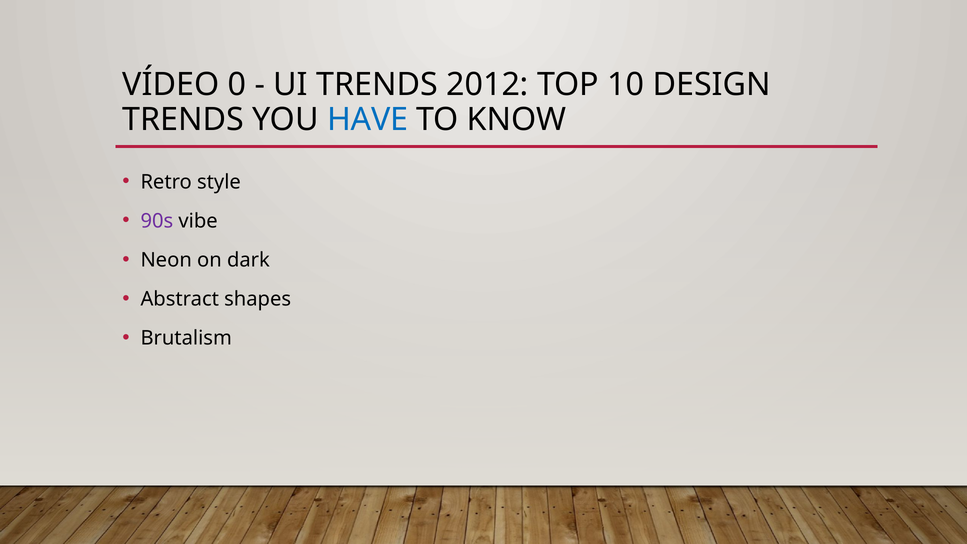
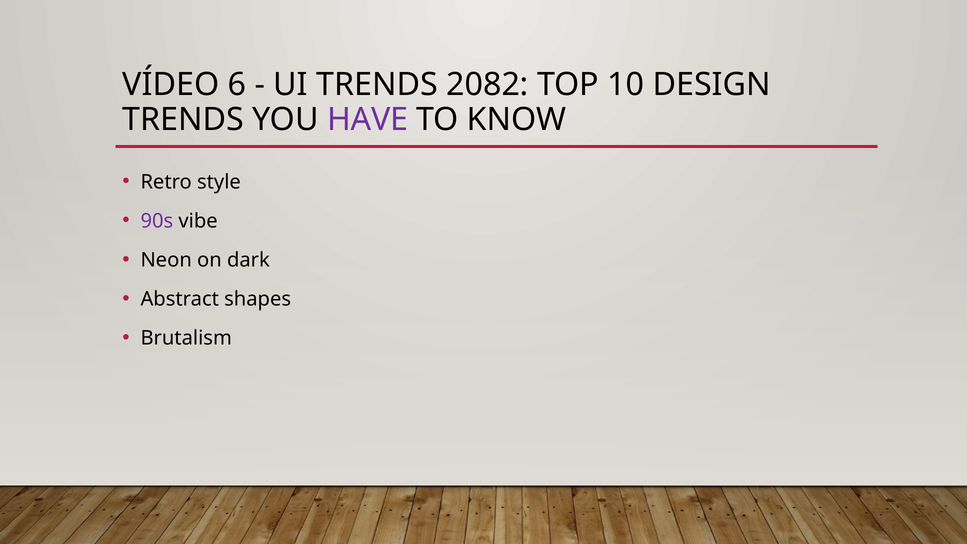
0: 0 -> 6
2012: 2012 -> 2082
HAVE colour: blue -> purple
